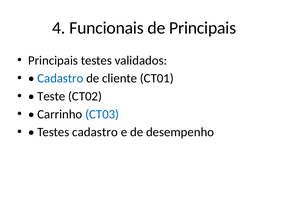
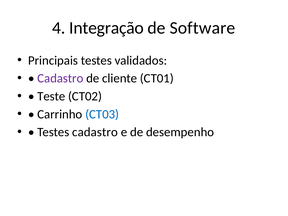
Funcionais: Funcionais -> Integração
de Principais: Principais -> Software
Cadastro at (60, 78) colour: blue -> purple
